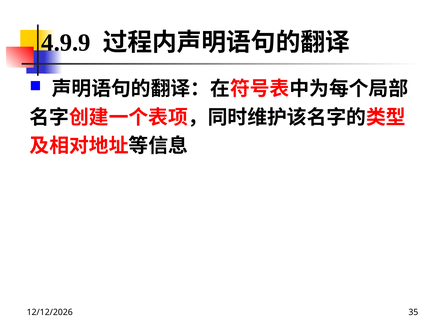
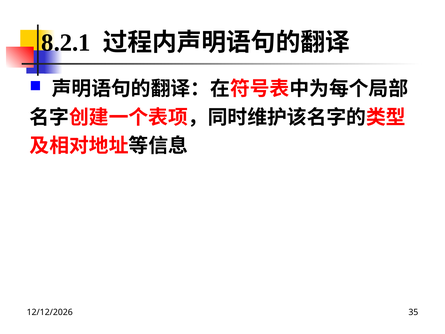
4.9.9: 4.9.9 -> 8.2.1
